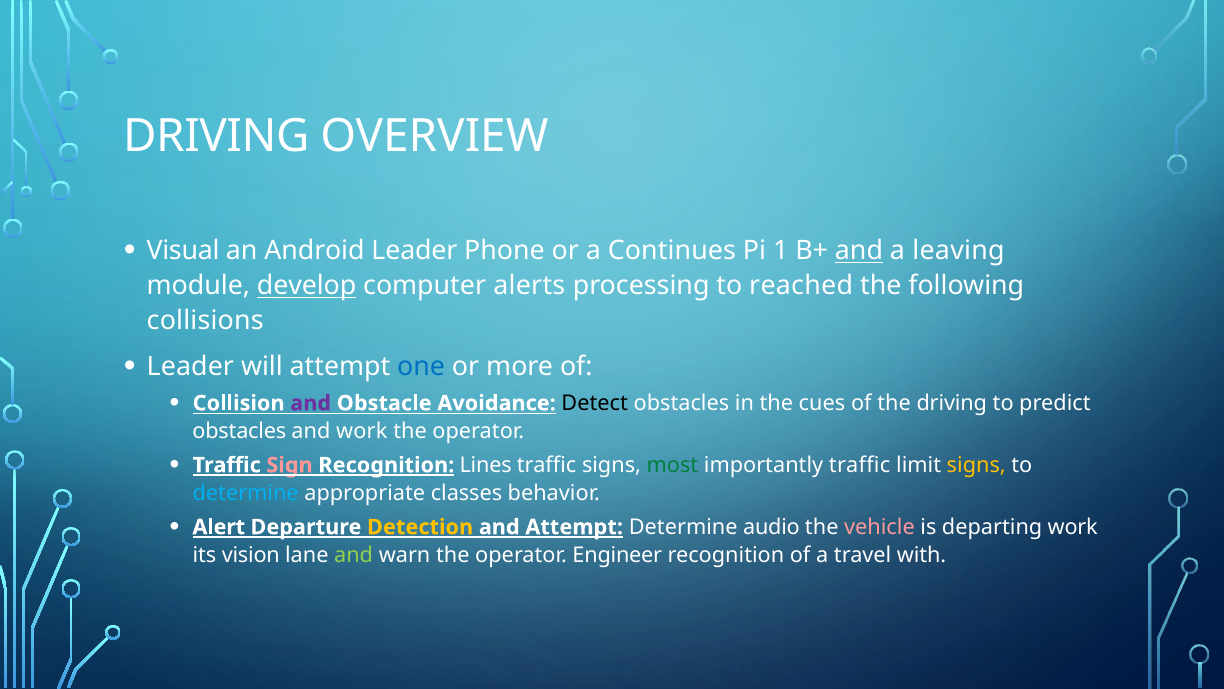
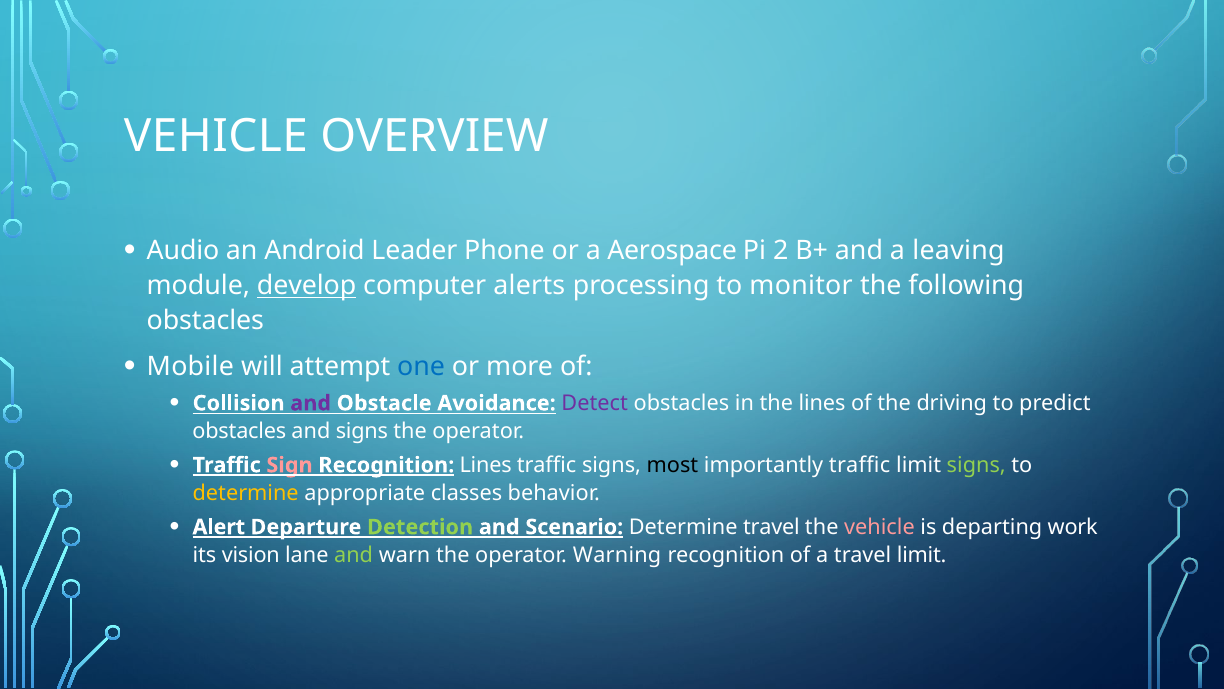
DRIVING at (216, 136): DRIVING -> VEHICLE
Visual: Visual -> Audio
Continues: Continues -> Aerospace
1: 1 -> 2
and at (859, 251) underline: present -> none
reached: reached -> monitor
collisions at (205, 320): collisions -> obstacles
Leader at (190, 366): Leader -> Mobile
Detect colour: black -> purple
the cues: cues -> lines
and work: work -> signs
most colour: green -> black
signs at (976, 465) colour: yellow -> light green
determine at (246, 493) colour: light blue -> yellow
Detection colour: yellow -> light green
and Attempt: Attempt -> Scenario
Determine audio: audio -> travel
Engineer: Engineer -> Warning
travel with: with -> limit
